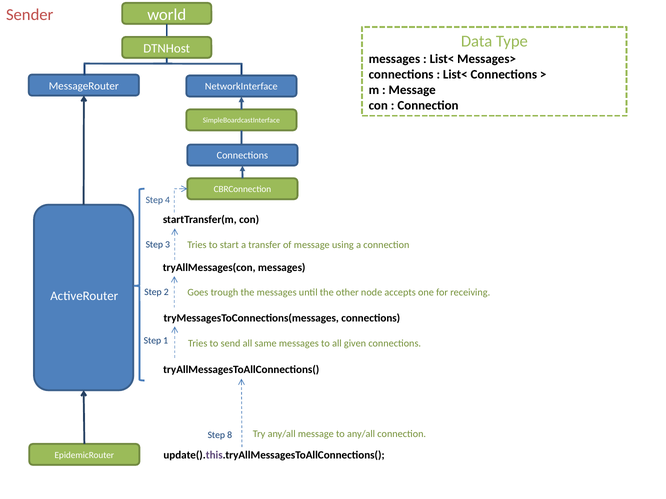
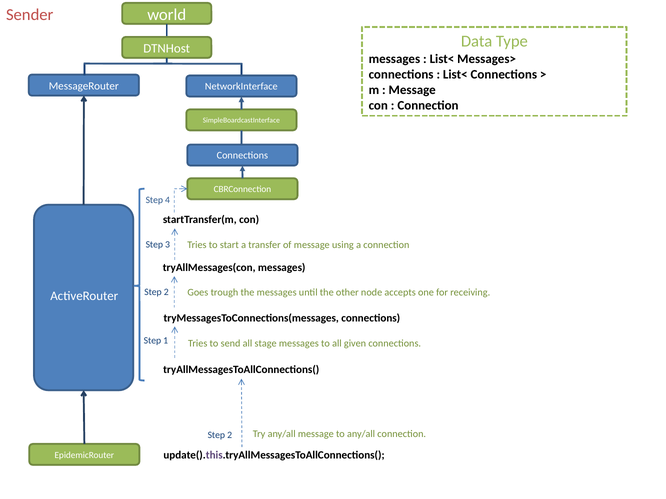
same: same -> stage
8 at (230, 435): 8 -> 2
